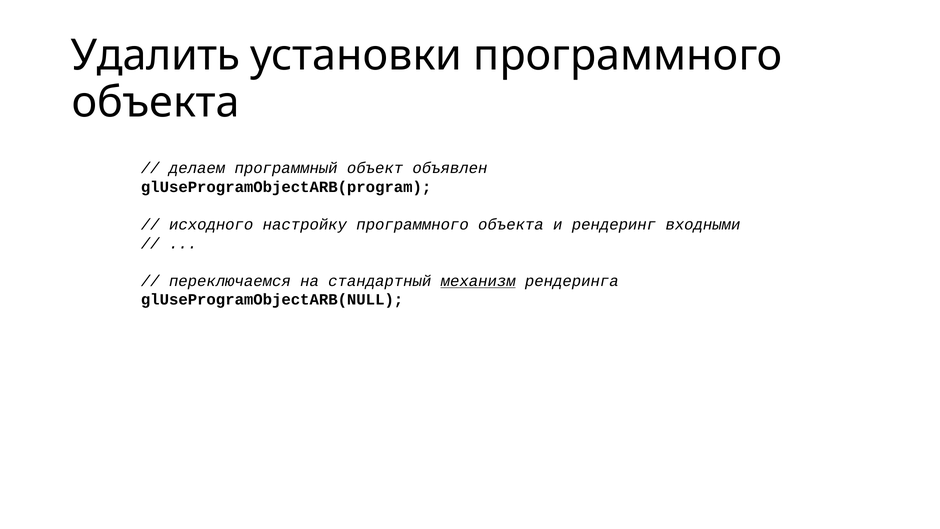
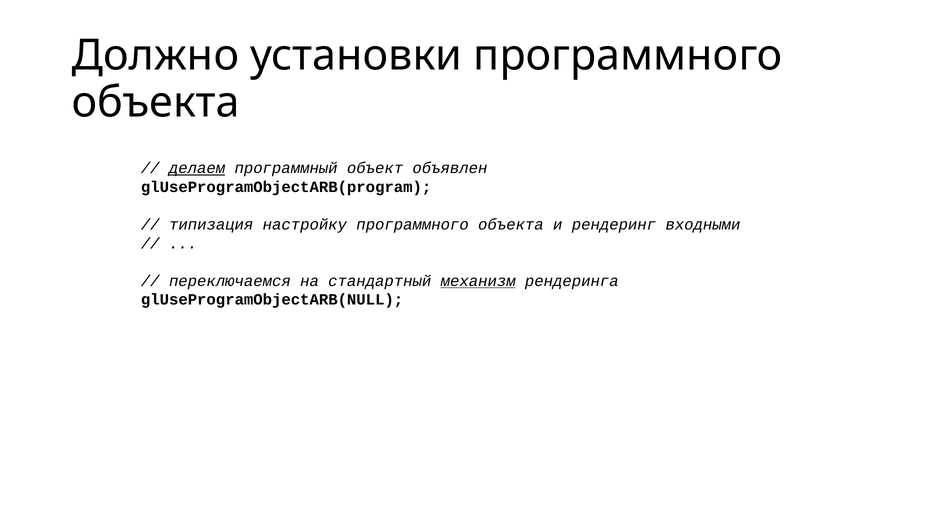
Удалить: Удалить -> Должно
делаем underline: none -> present
исходного: исходного -> типизация
